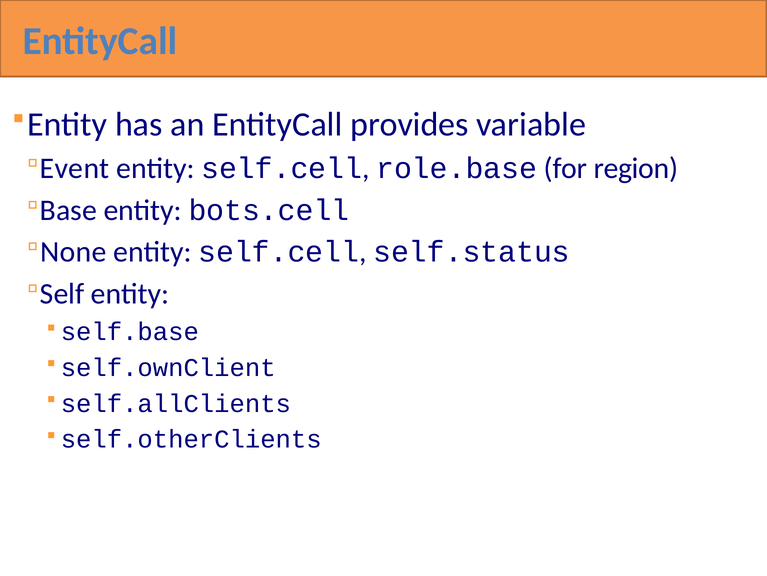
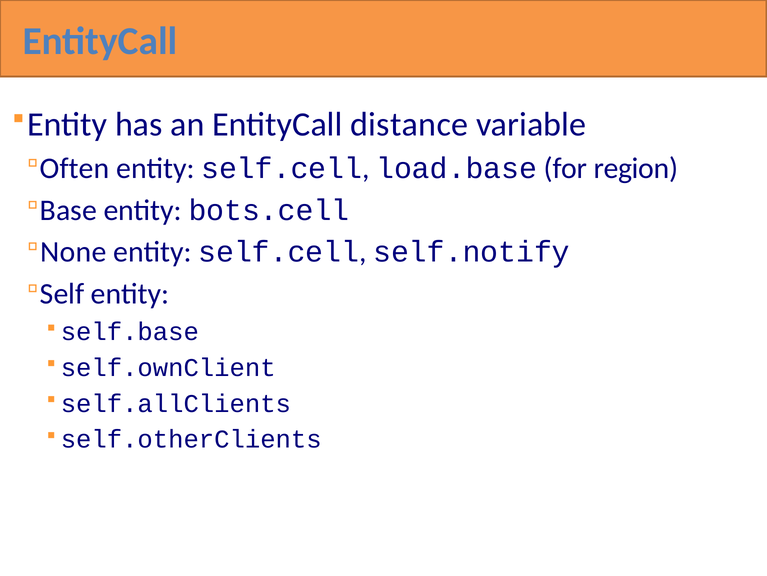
provides: provides -> distance
Event: Event -> Often
role.base: role.base -> load.base
self.status: self.status -> self.notify
